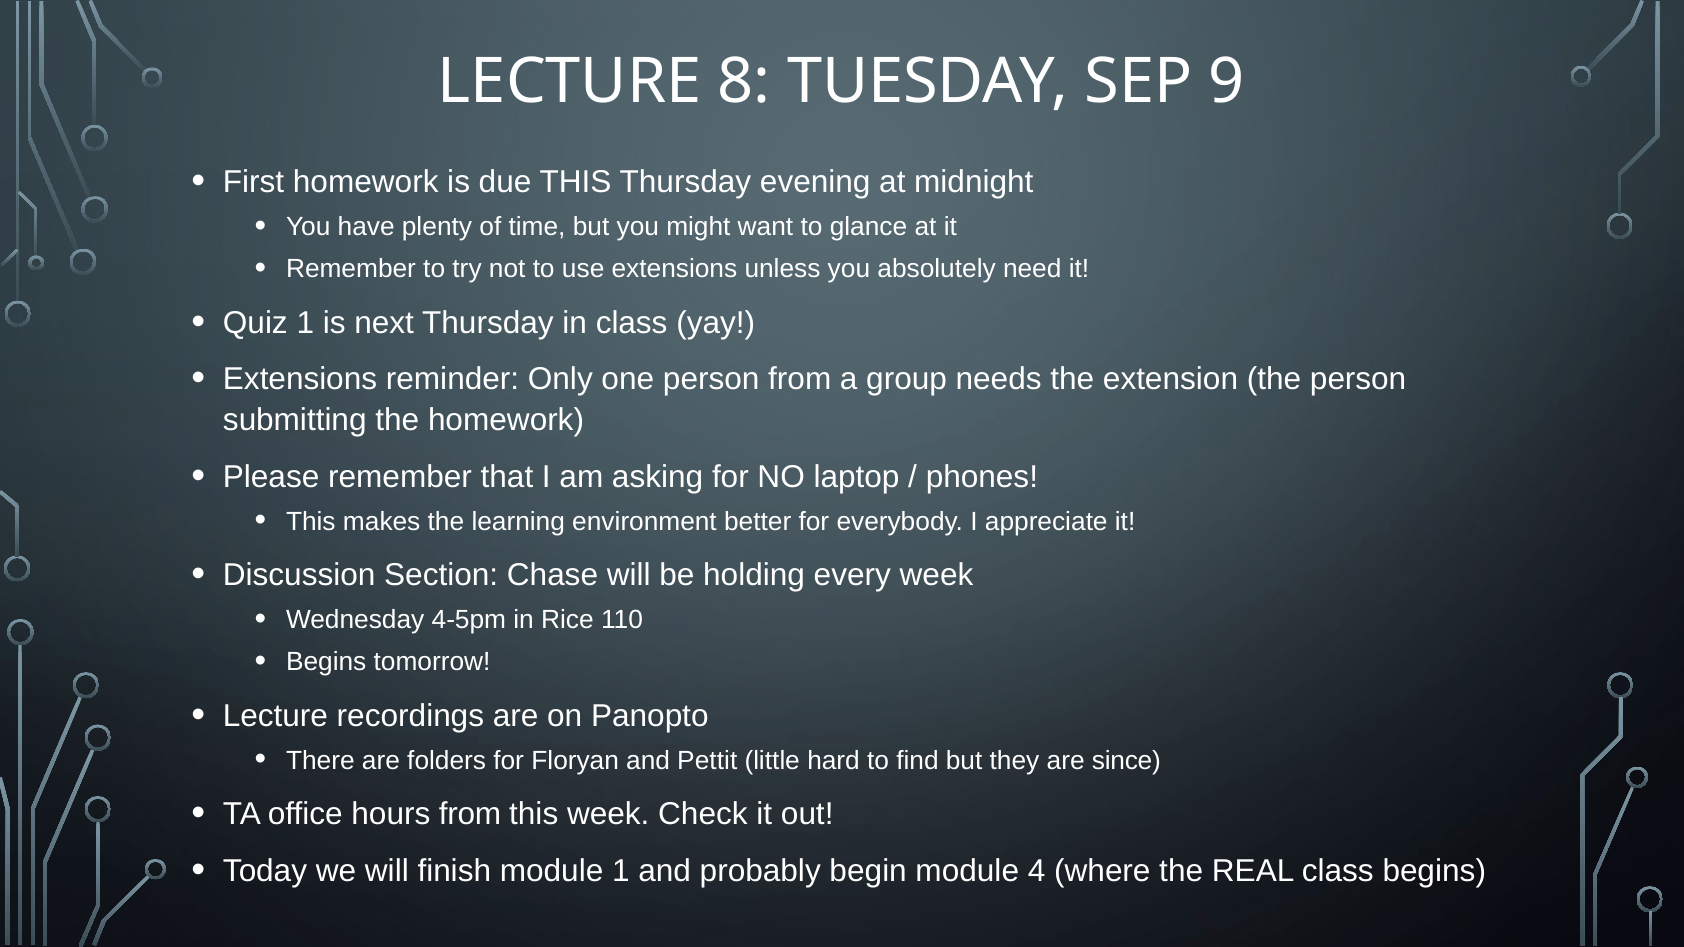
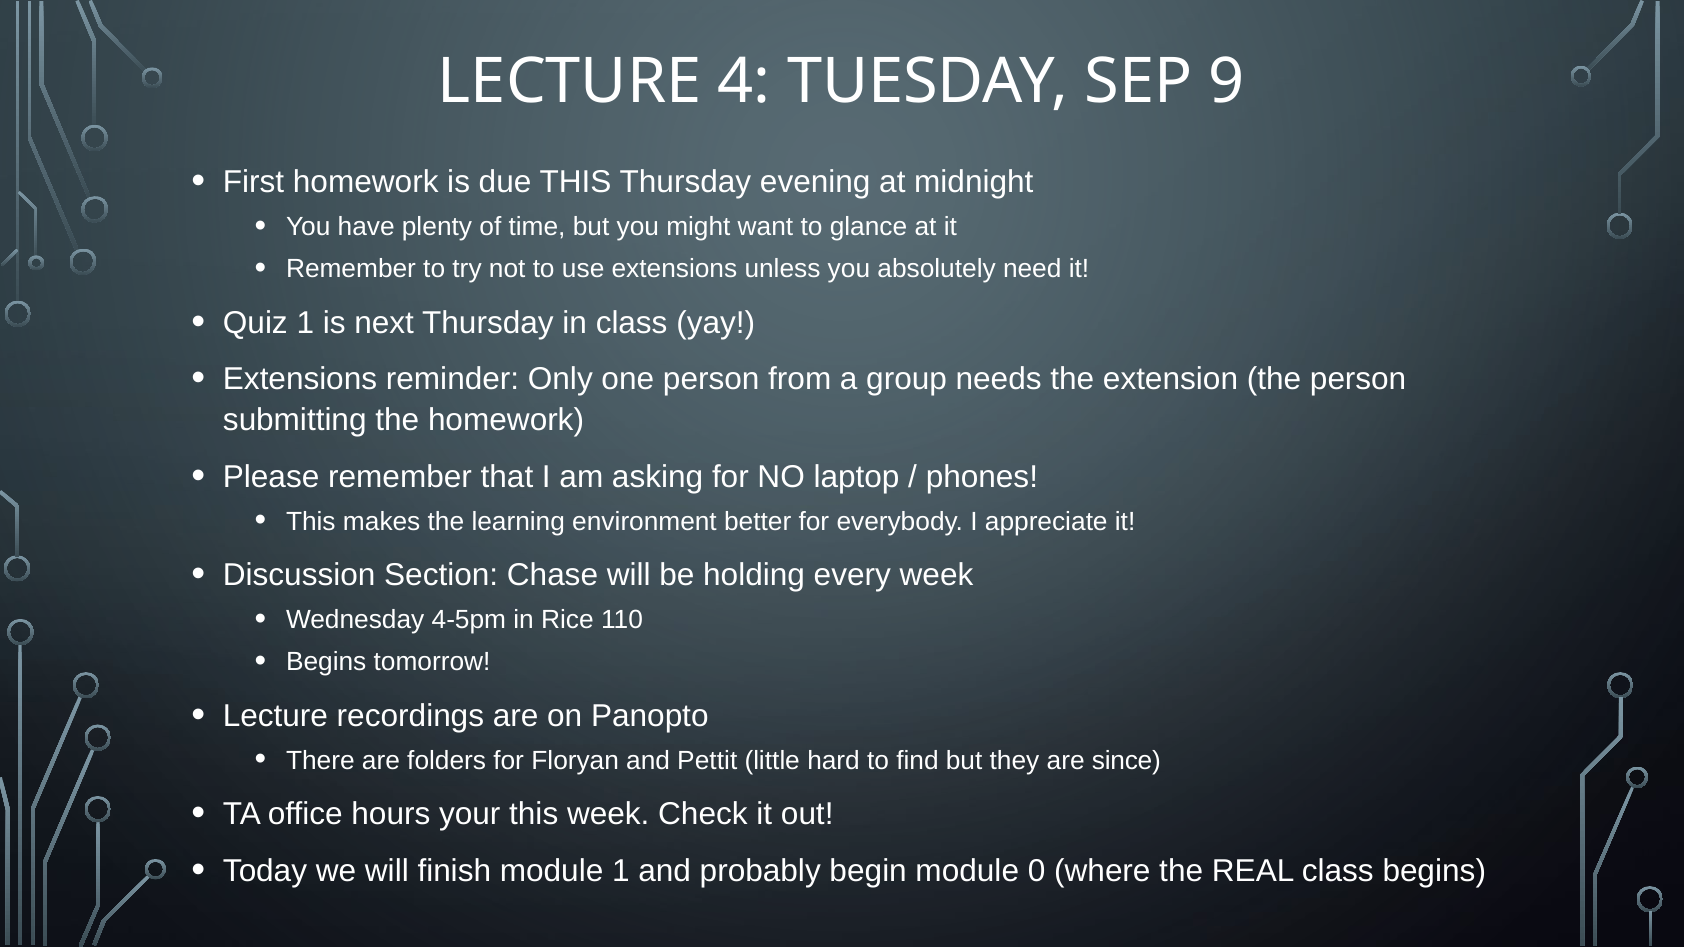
8: 8 -> 4
hours from: from -> your
4: 4 -> 0
